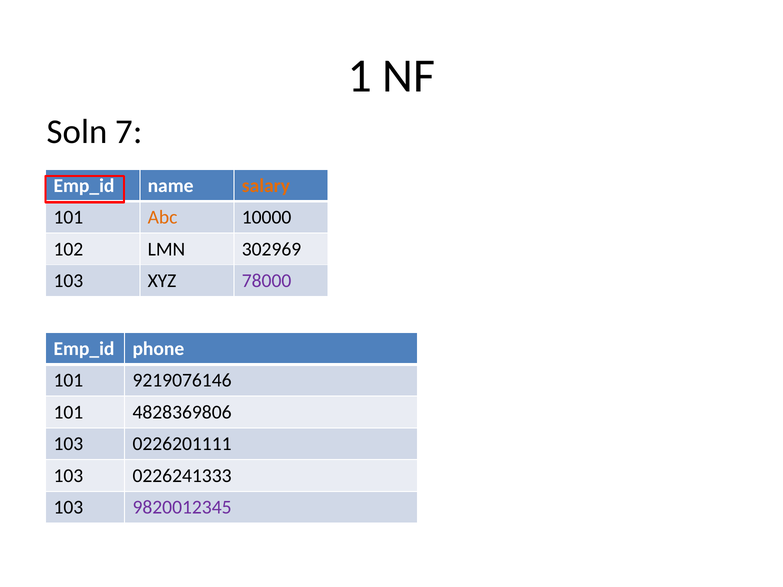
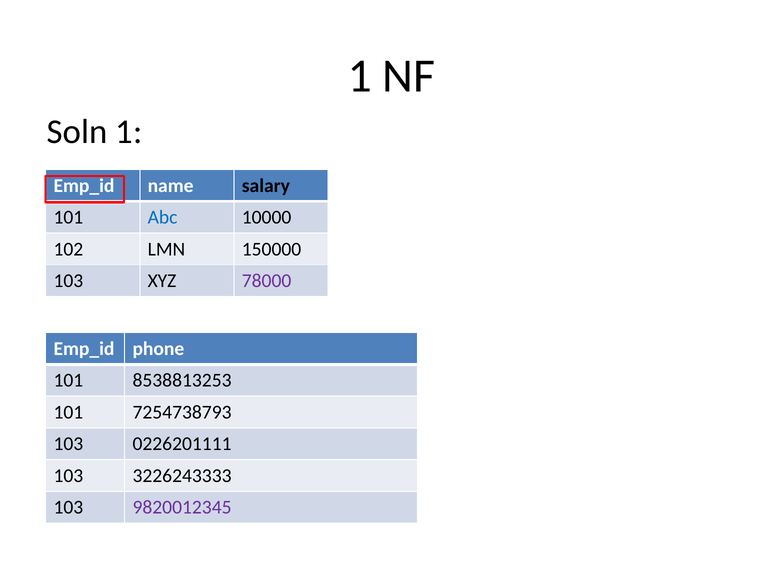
Soln 7: 7 -> 1
salary colour: orange -> black
Abc colour: orange -> blue
302969: 302969 -> 150000
9219076146: 9219076146 -> 8538813253
4828369806: 4828369806 -> 7254738793
0226241333: 0226241333 -> 3226243333
